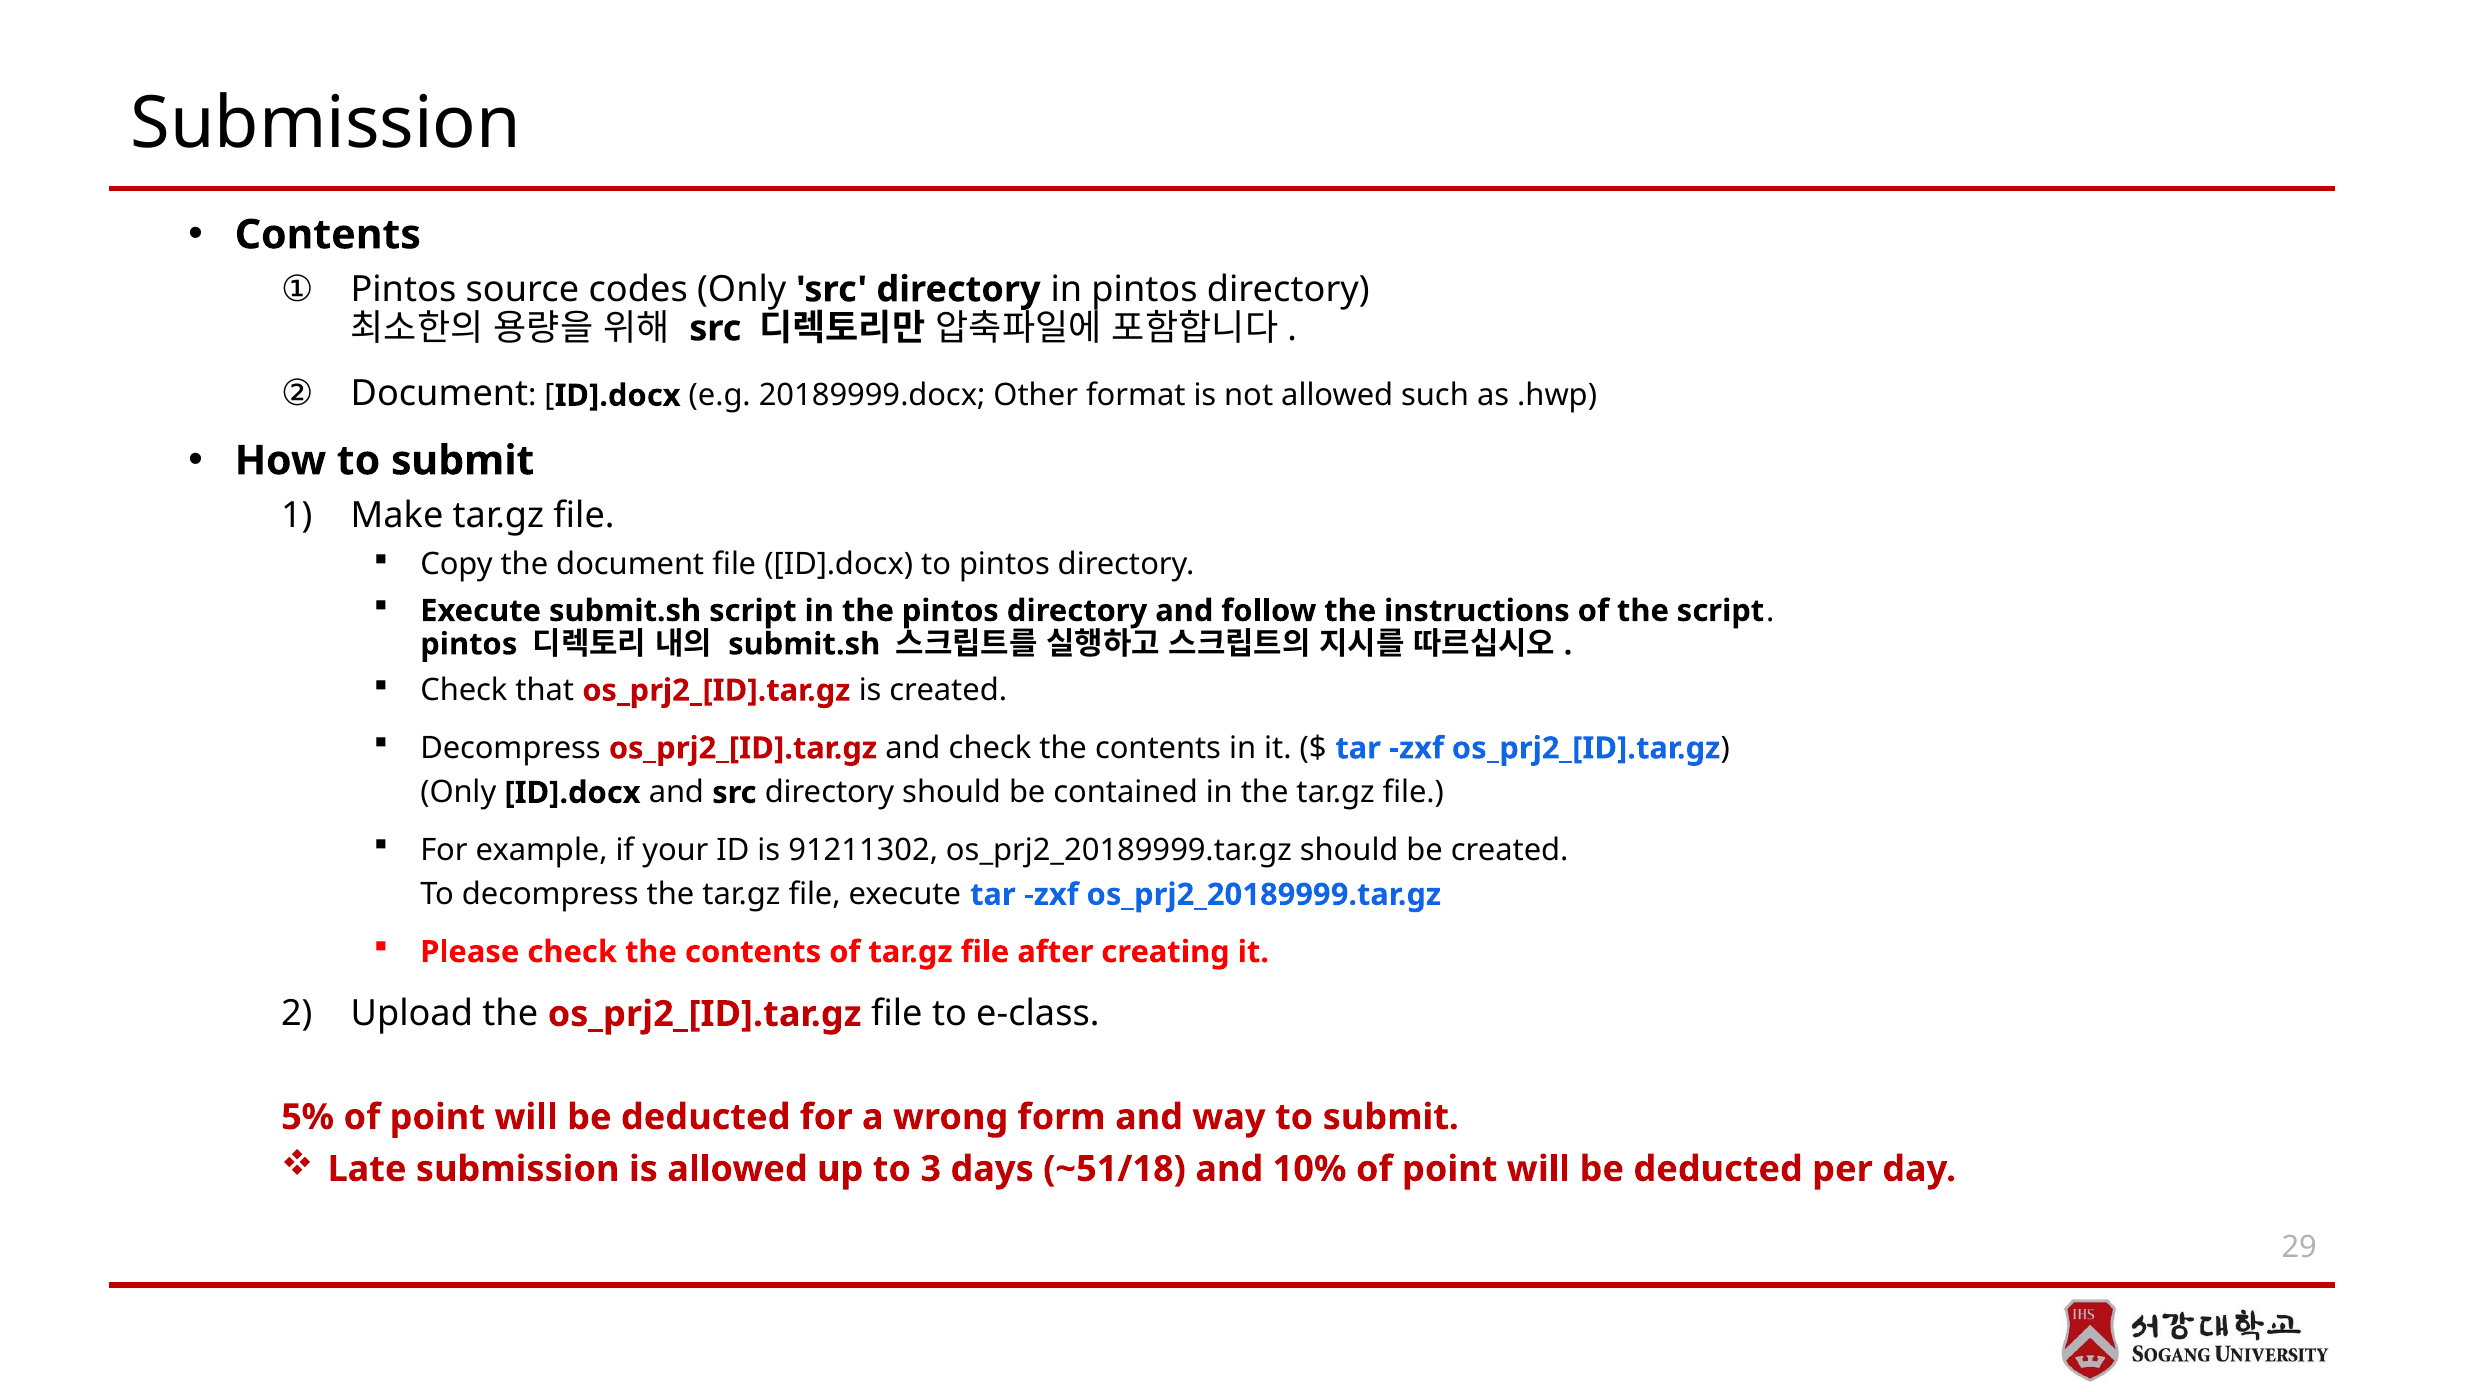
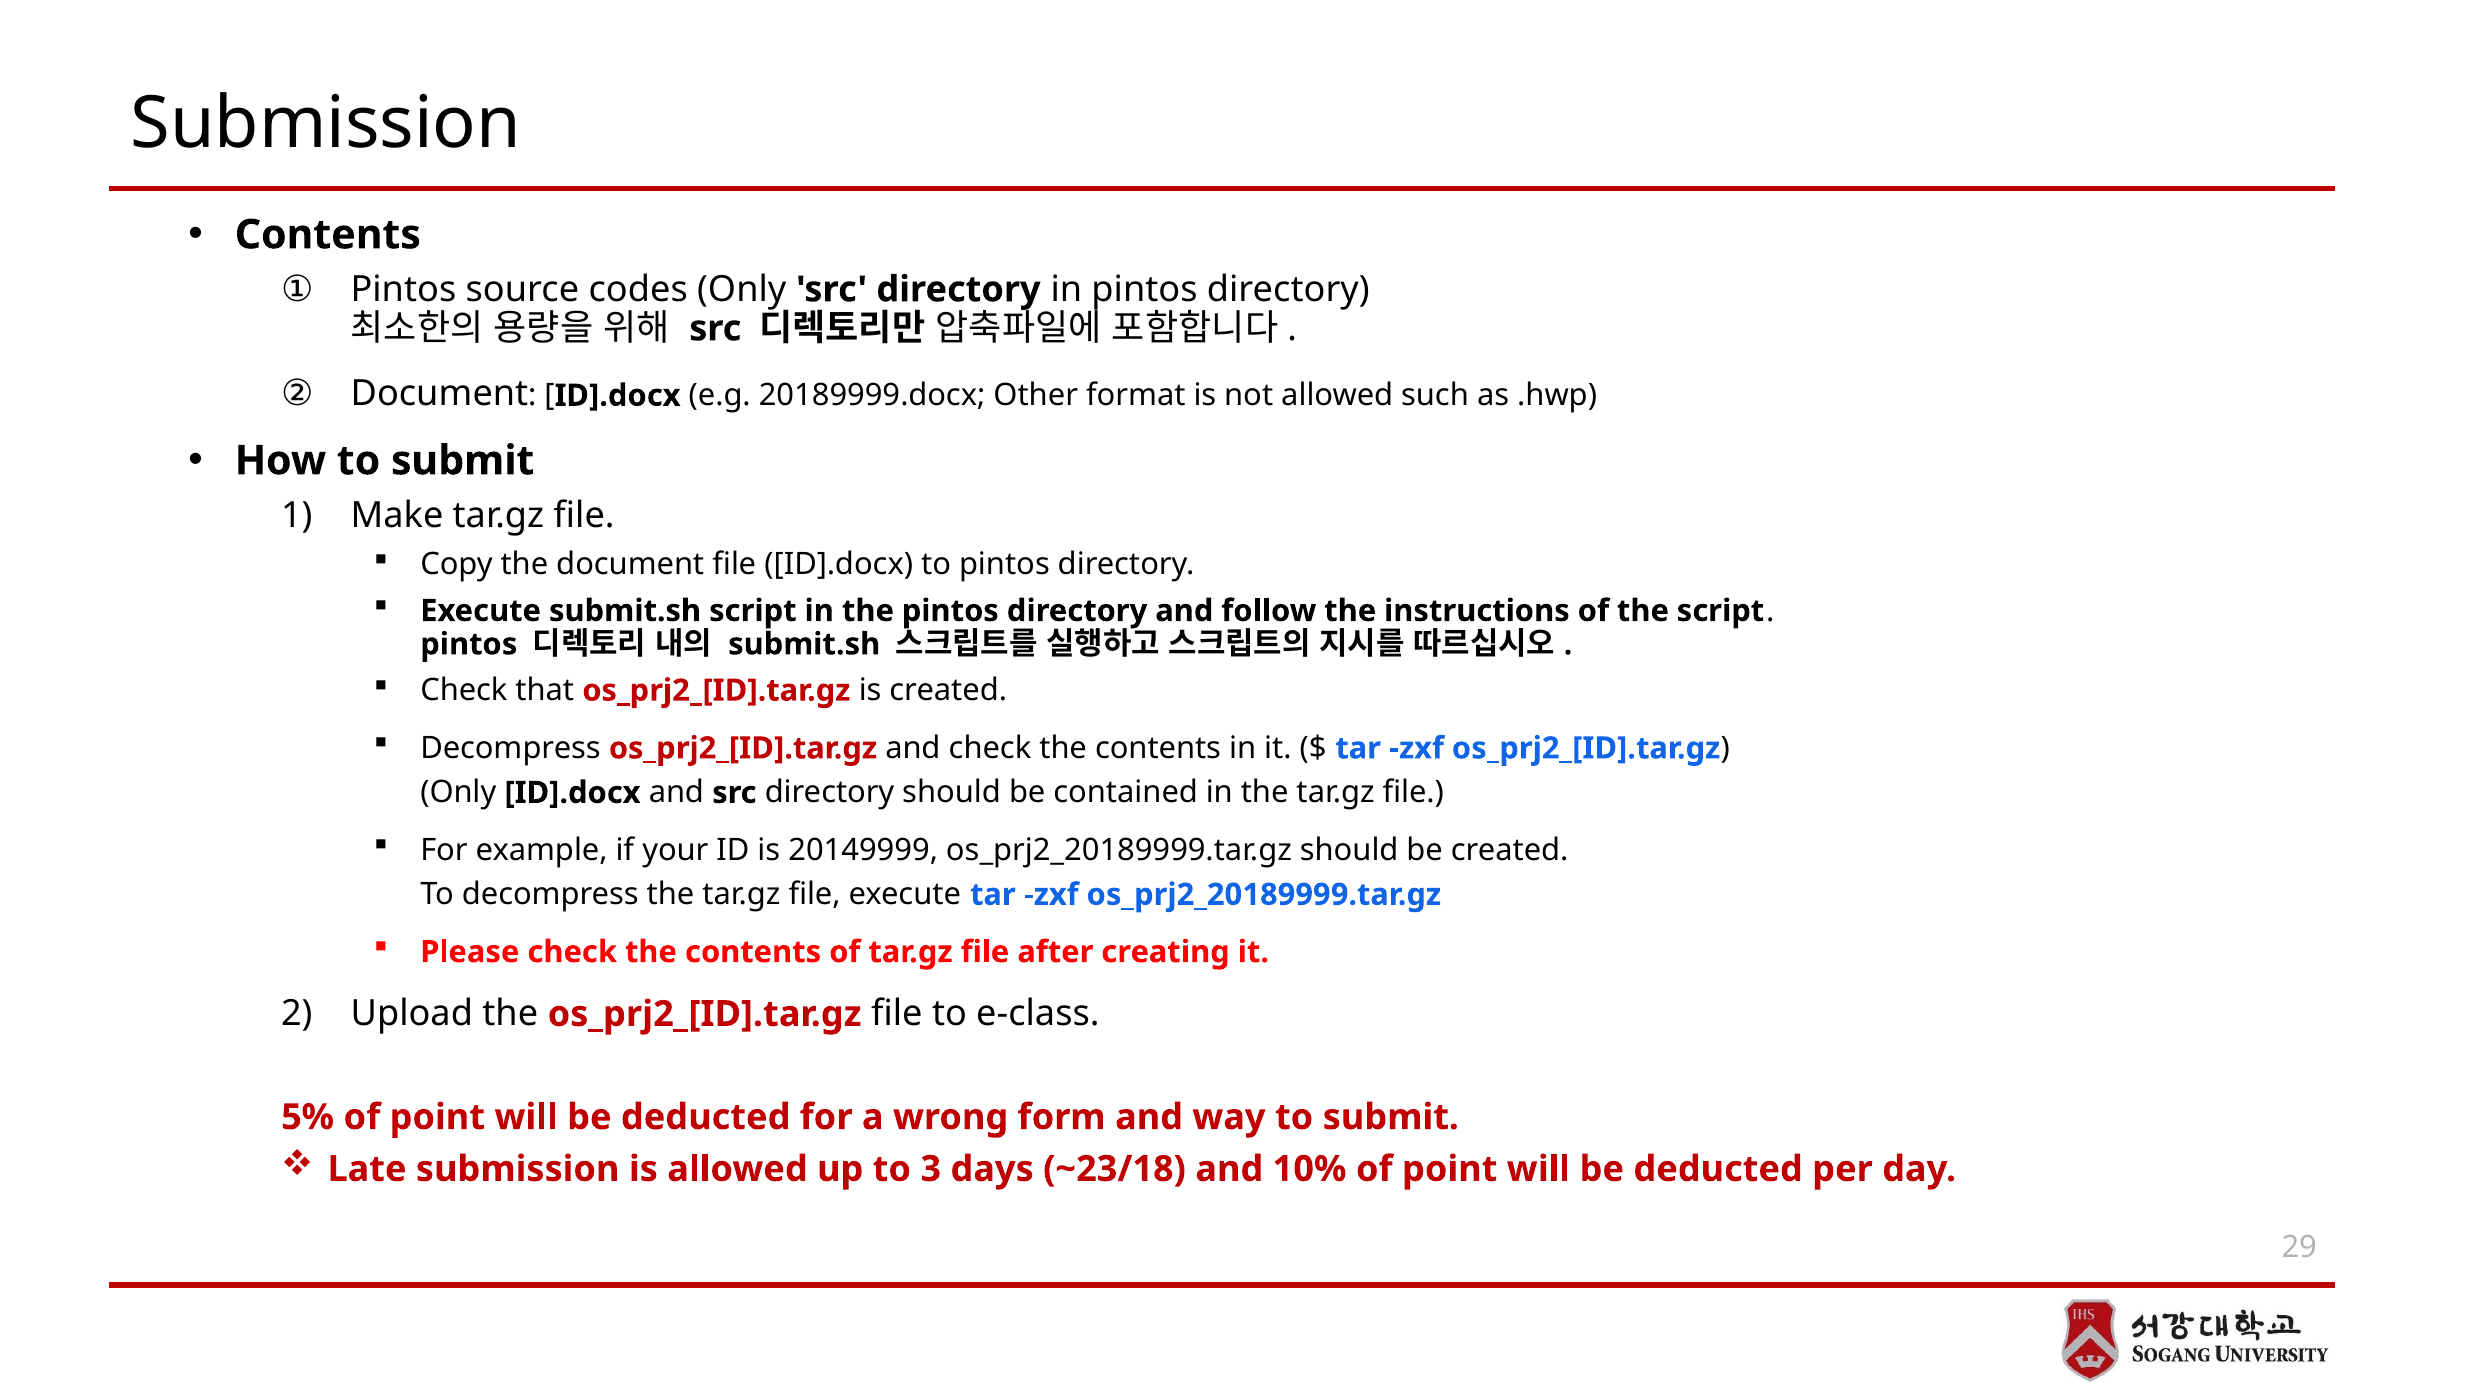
91211302: 91211302 -> 20149999
~51/18: ~51/18 -> ~23/18
